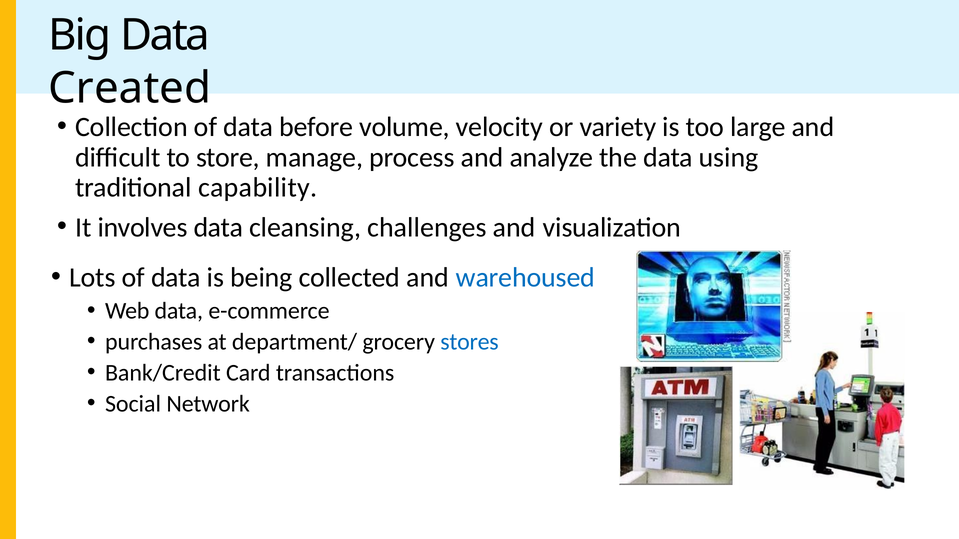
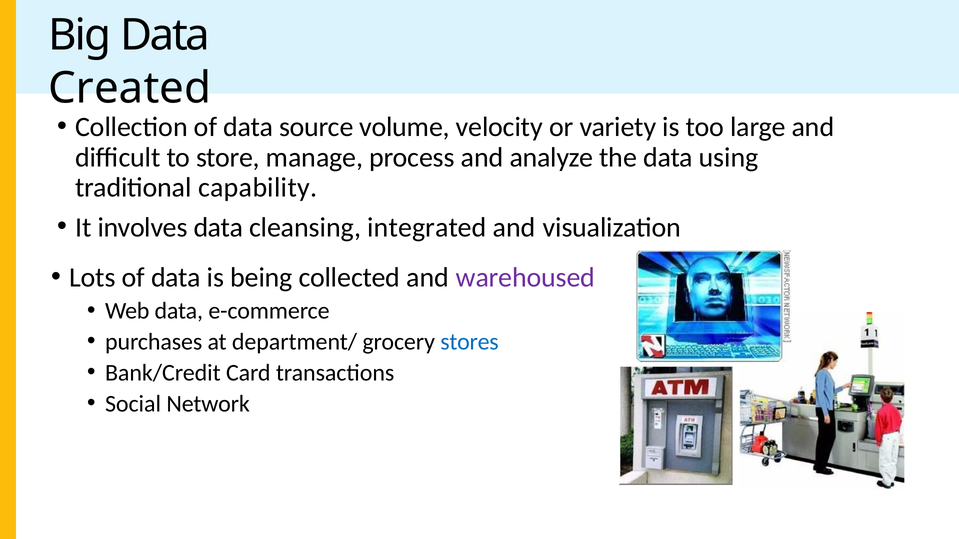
before: before -> source
challenges: challenges -> integrated
warehoused colour: blue -> purple
